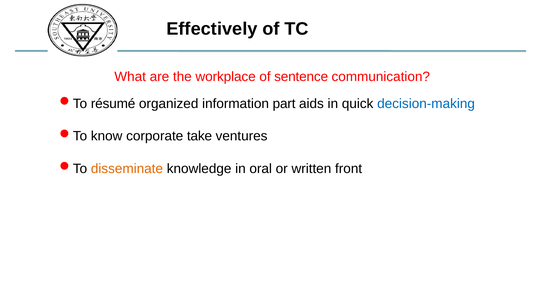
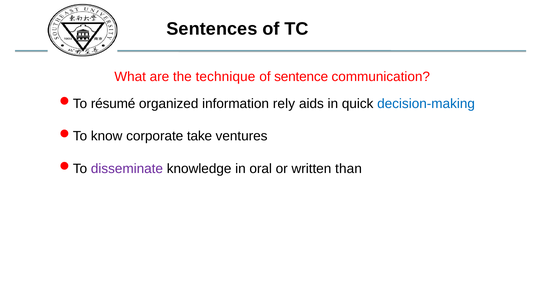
Effectively: Effectively -> Sentences
workplace: workplace -> technique
part: part -> rely
disseminate colour: orange -> purple
front: front -> than
